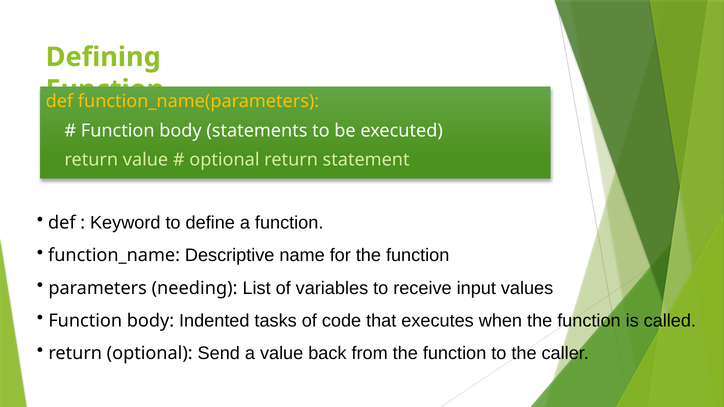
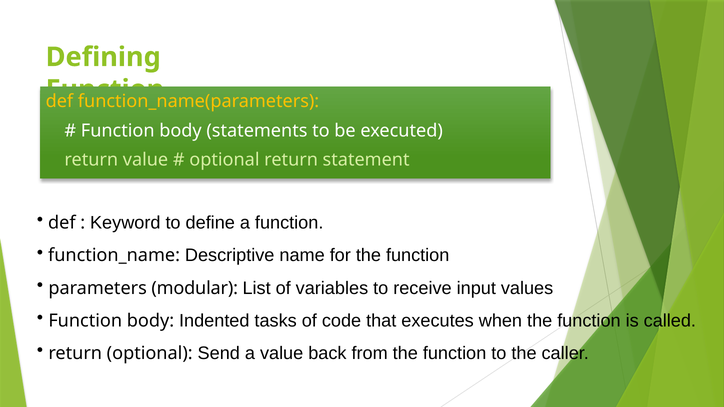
needing: needing -> modular
